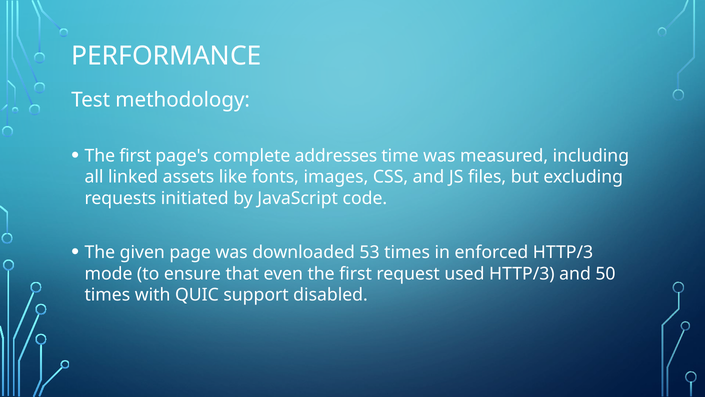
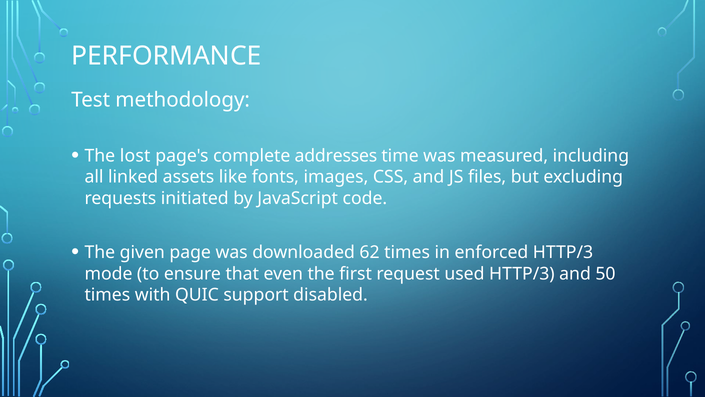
first at (135, 156): first -> lost
53: 53 -> 62
